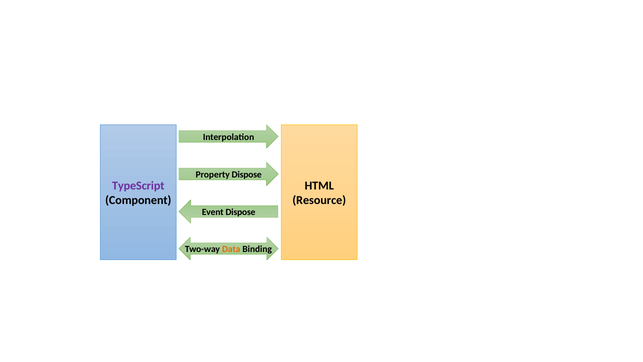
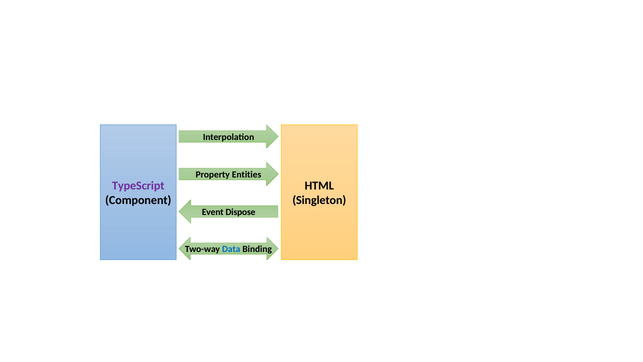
Property Dispose: Dispose -> Entities
Resource: Resource -> Singleton
Data colour: orange -> blue
